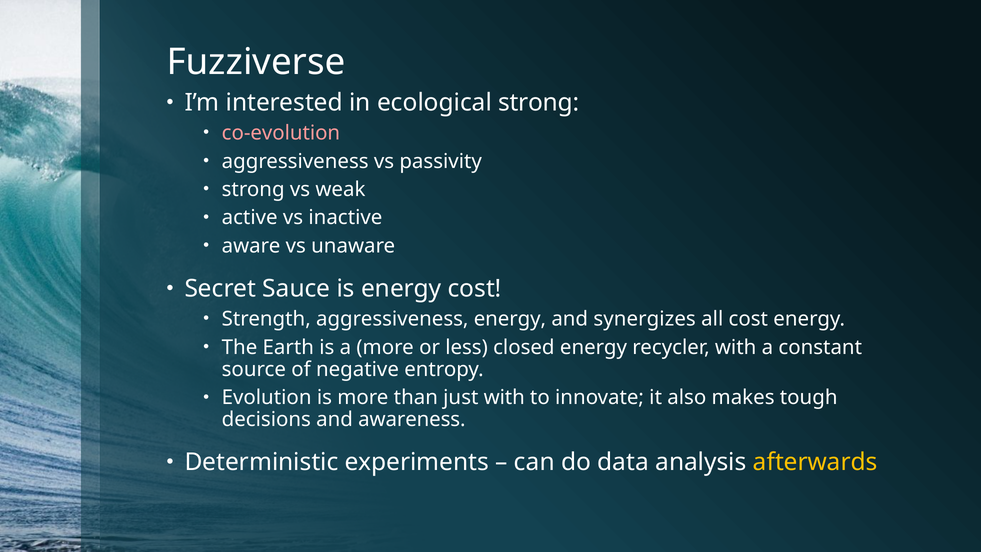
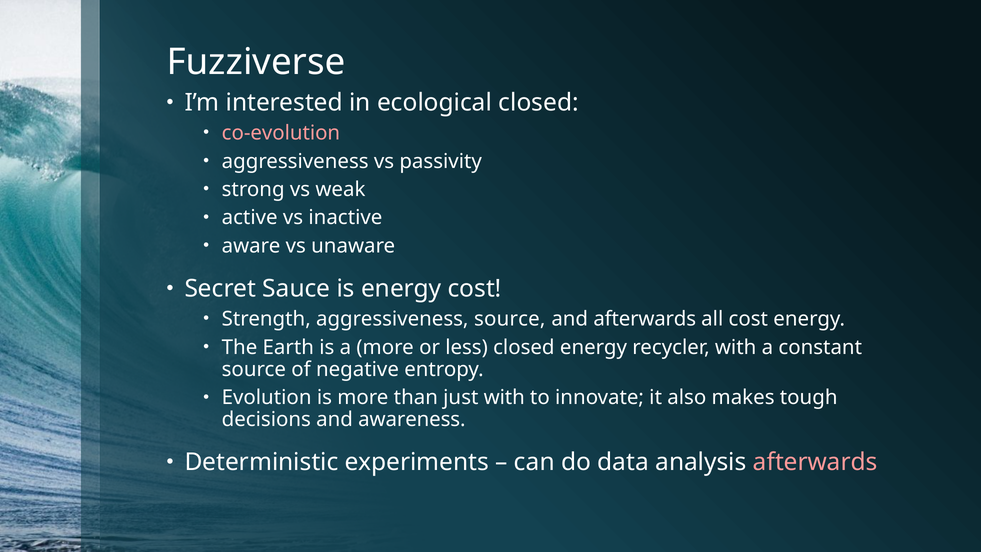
ecological strong: strong -> closed
aggressiveness energy: energy -> source
and synergizes: synergizes -> afterwards
afterwards at (815, 462) colour: yellow -> pink
